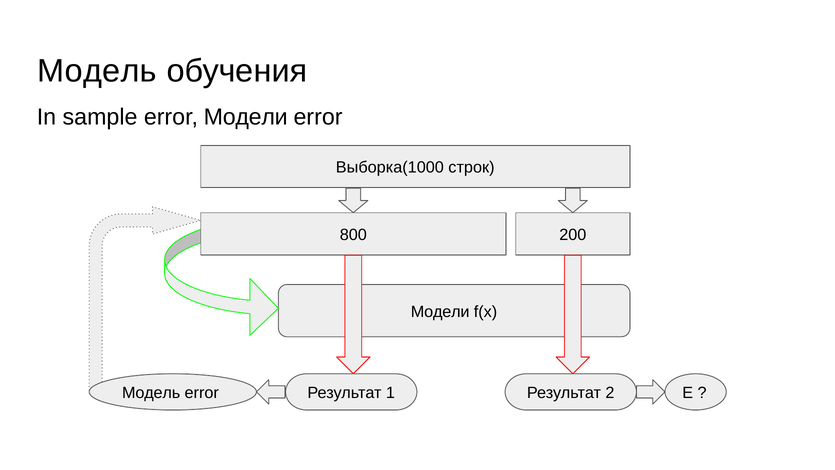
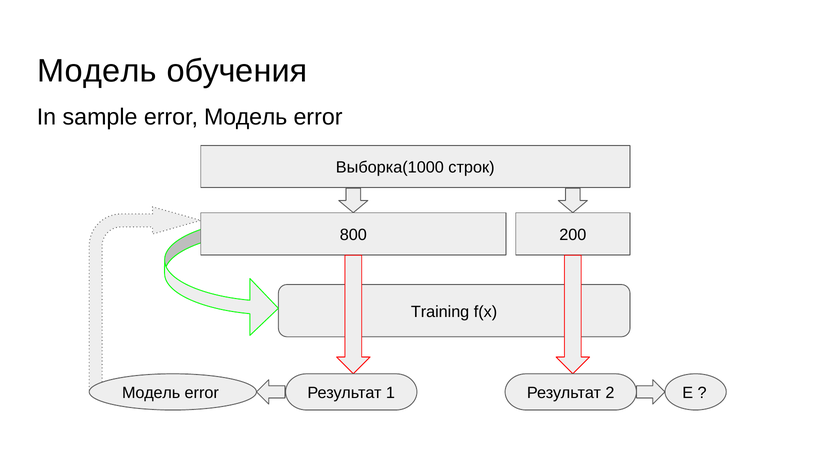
error Модели: Модели -> Модель
Модели at (440, 312): Модели -> Training
